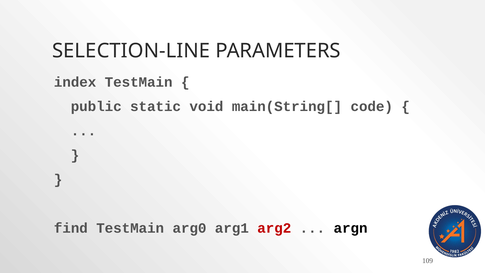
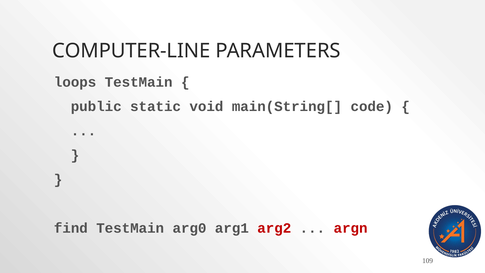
SELECTION-LINE: SELECTION-LINE -> COMPUTER-LINE
index: index -> loops
argn colour: black -> red
